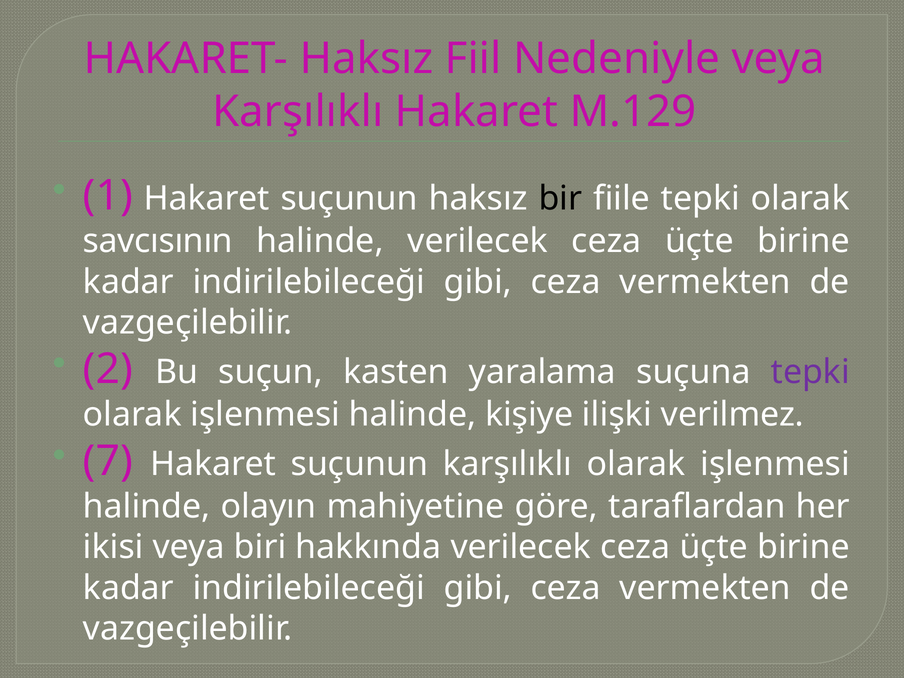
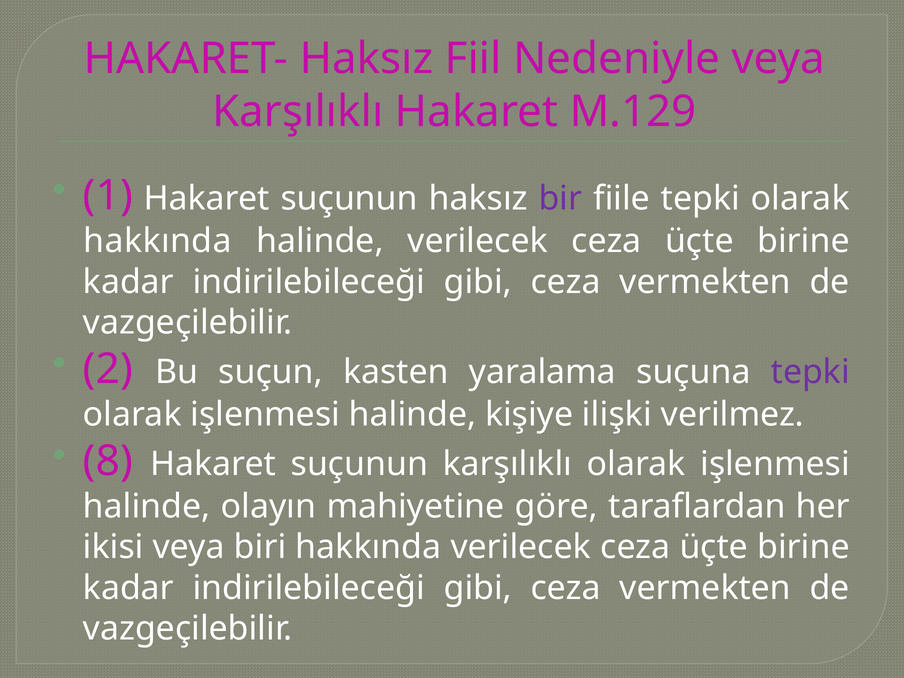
bir colour: black -> purple
savcısının at (158, 241): savcısının -> hakkında
7: 7 -> 8
